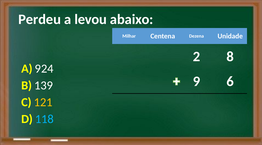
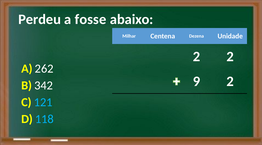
levou: levou -> fosse
2 8: 8 -> 2
924: 924 -> 262
9 6: 6 -> 2
139: 139 -> 342
121 colour: yellow -> light blue
